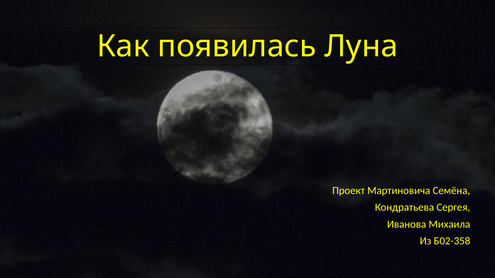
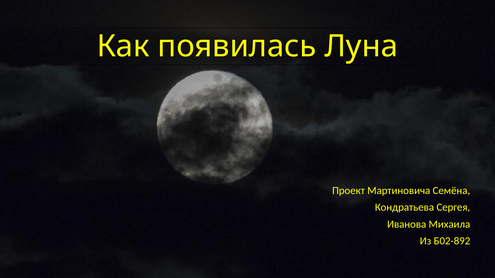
Б02-358: Б02-358 -> Б02-892
